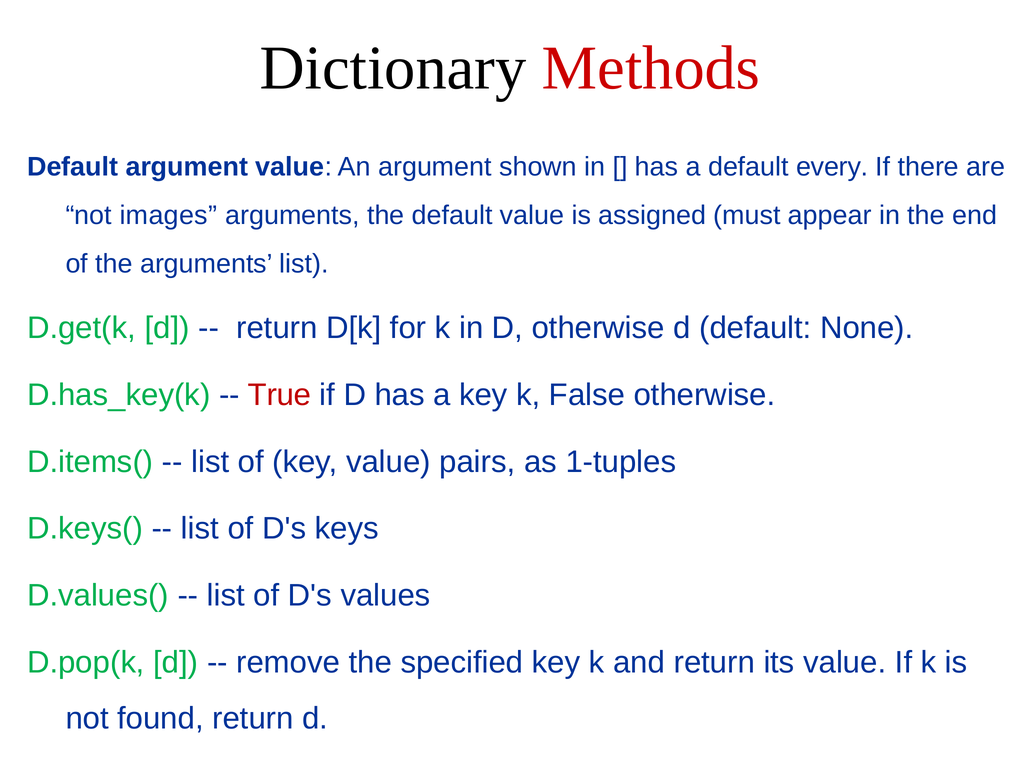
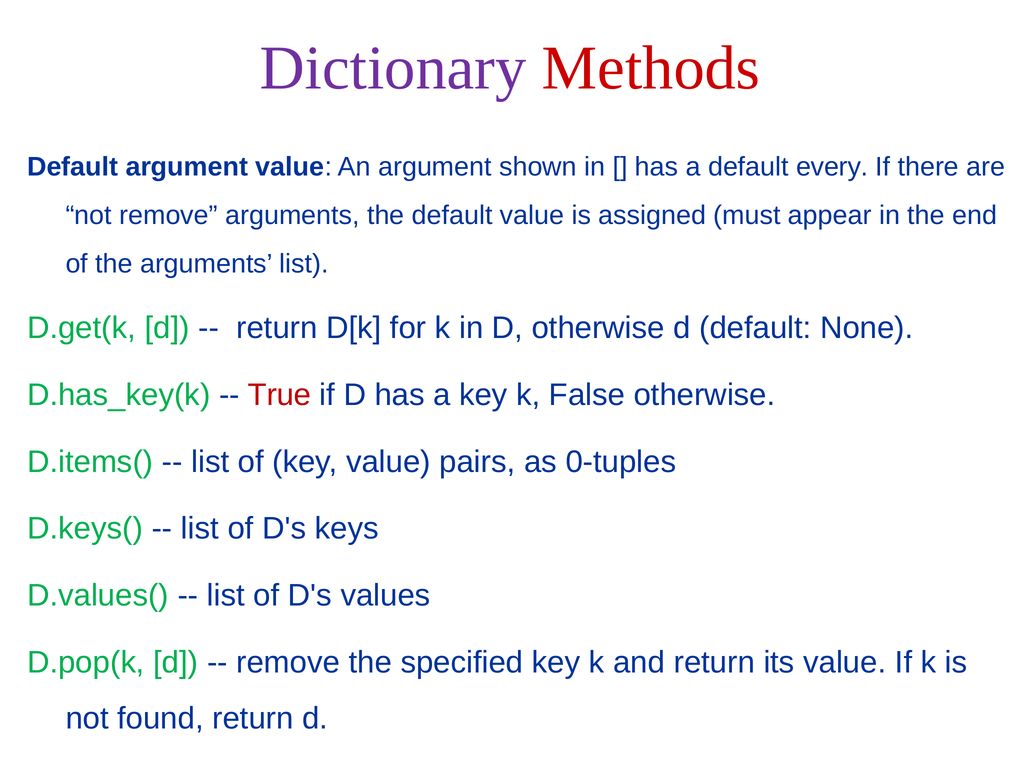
Dictionary colour: black -> purple
not images: images -> remove
1-tuples: 1-tuples -> 0-tuples
